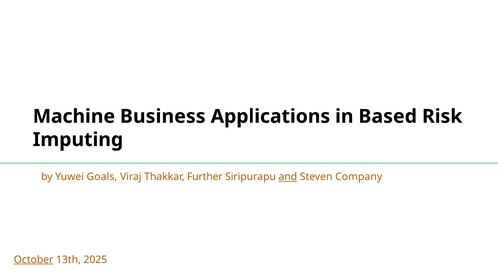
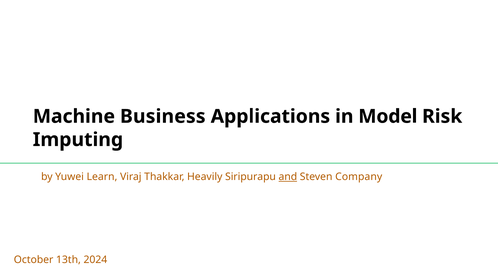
Based: Based -> Model
Goals: Goals -> Learn
Further: Further -> Heavily
October underline: present -> none
2025: 2025 -> 2024
